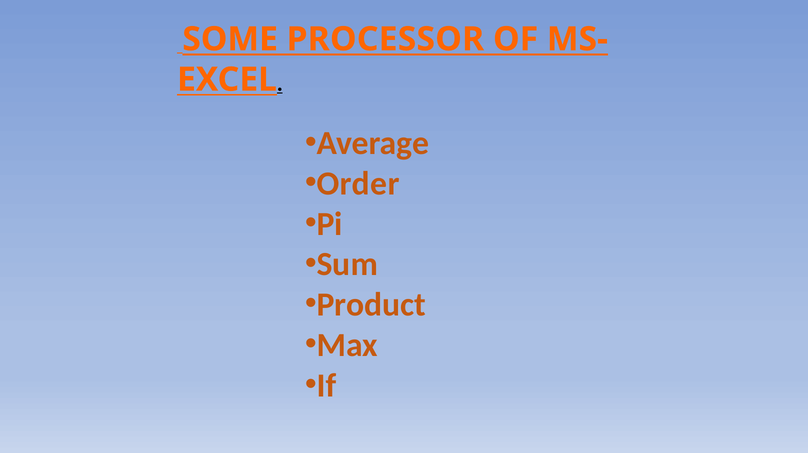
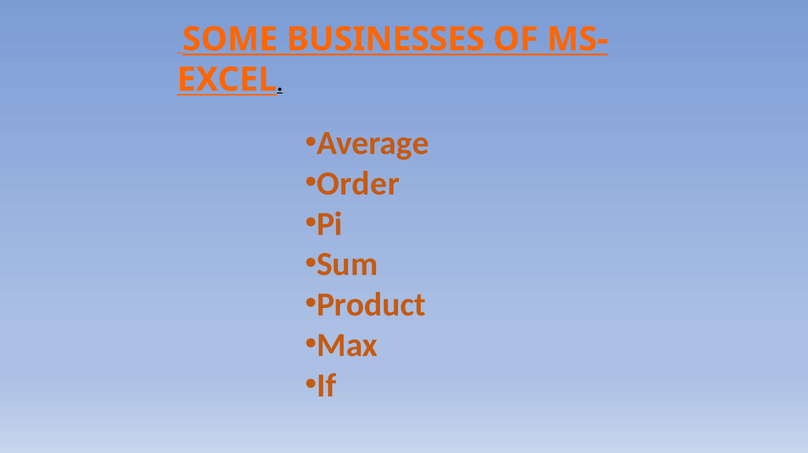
PROCESSOR: PROCESSOR -> BUSINESSES
